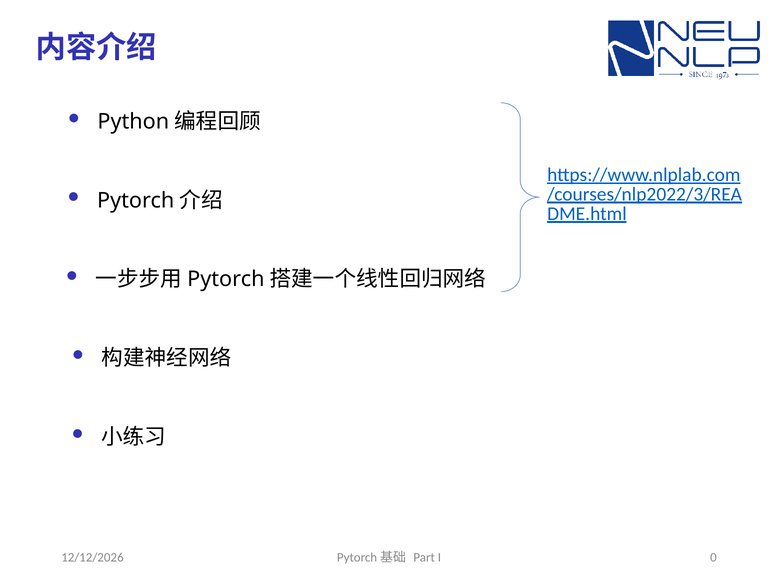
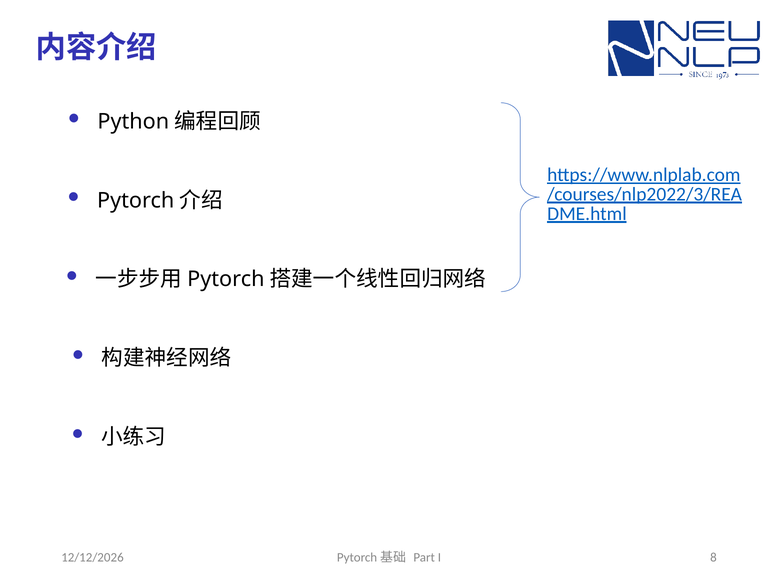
0: 0 -> 8
